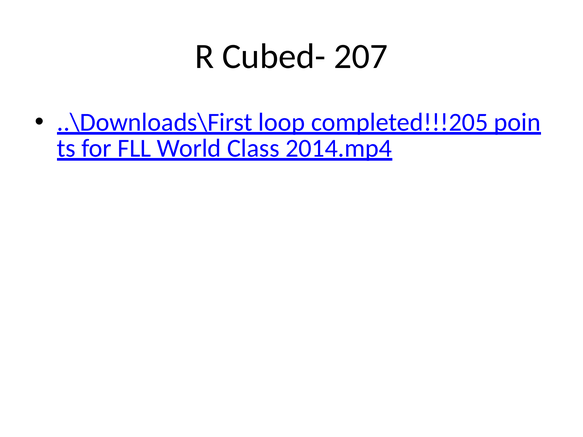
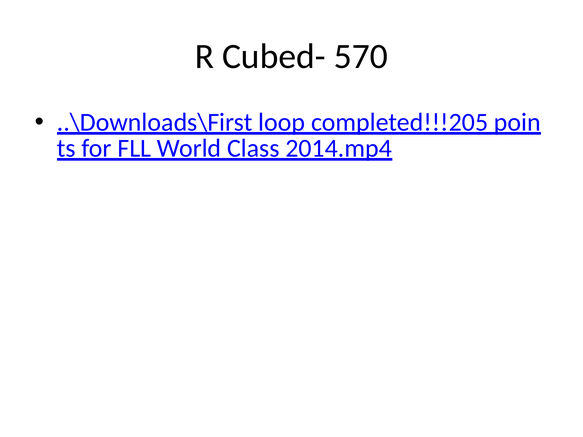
207: 207 -> 570
